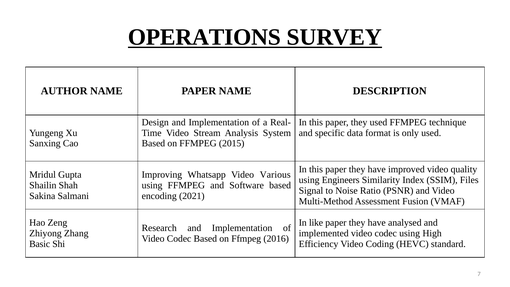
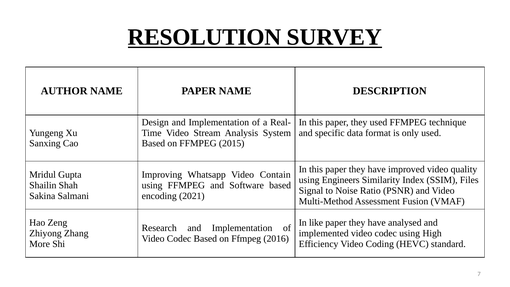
OPERATIONS: OPERATIONS -> RESOLUTION
Various: Various -> Contain
Basic: Basic -> More
